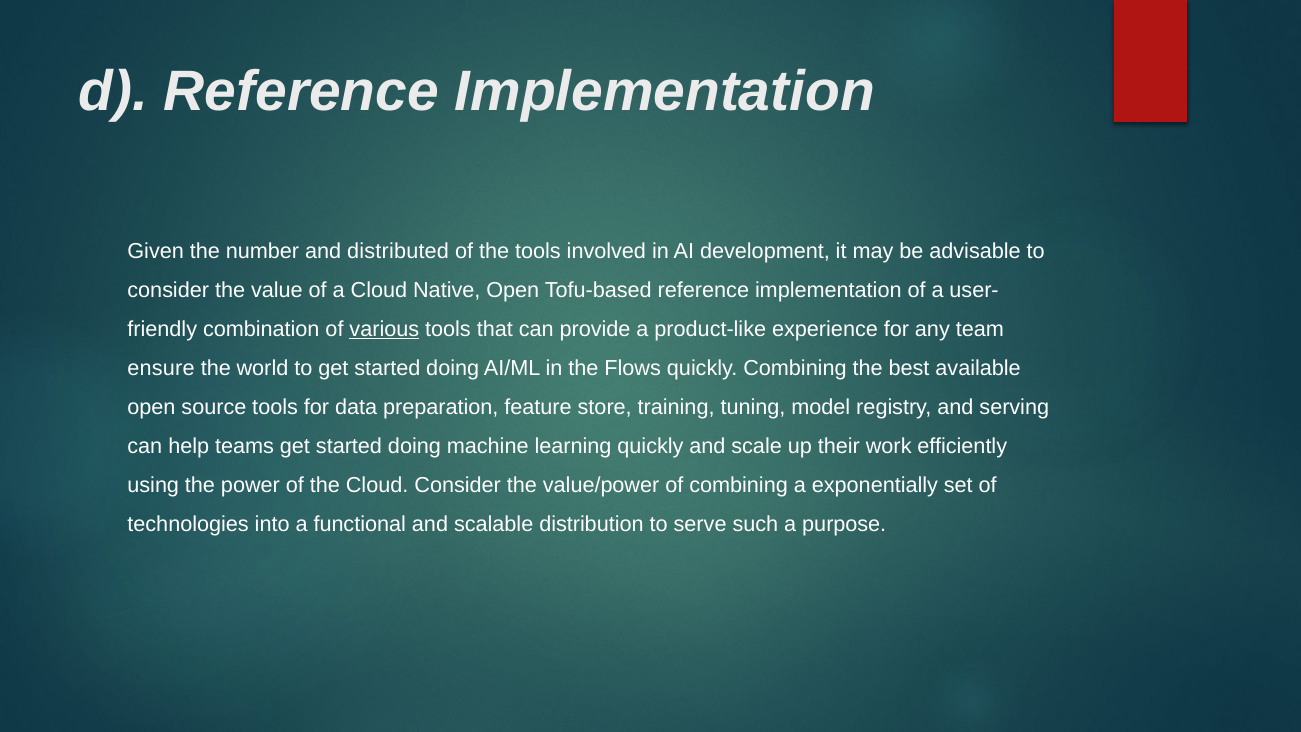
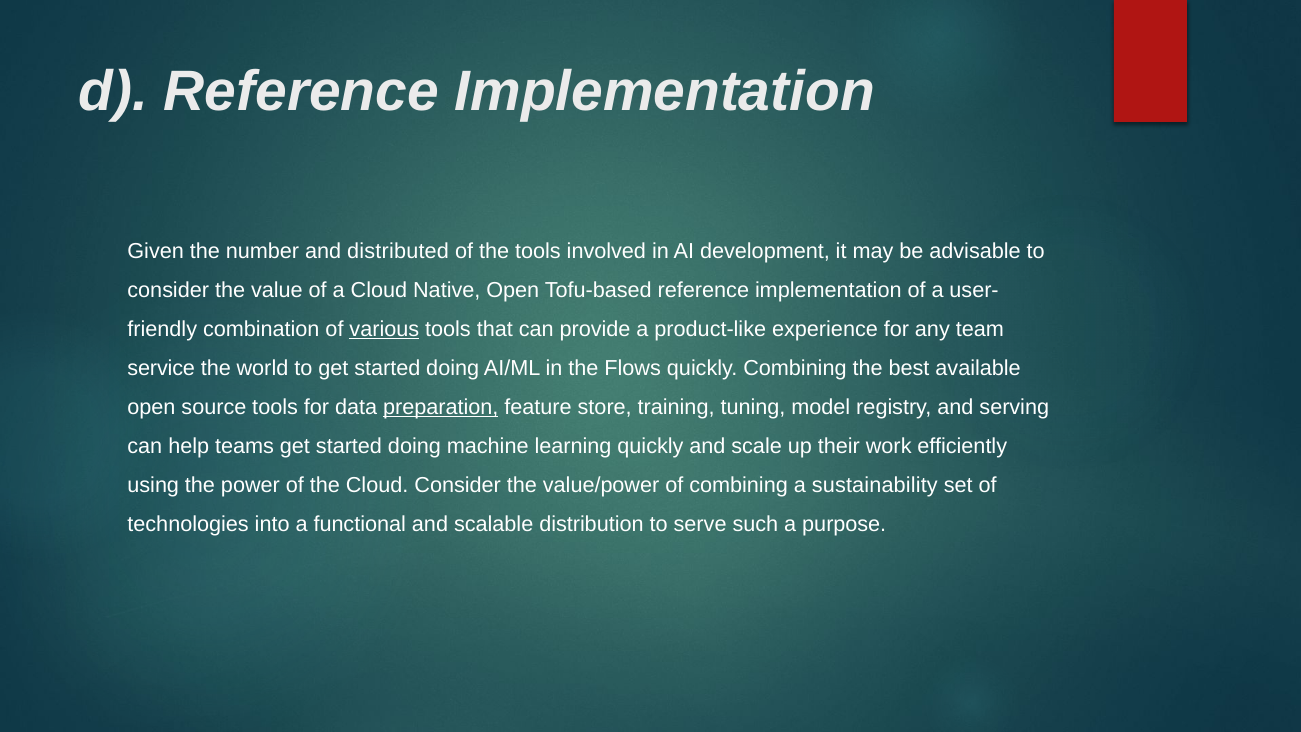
ensure: ensure -> service
preparation underline: none -> present
exponentially: exponentially -> sustainability
